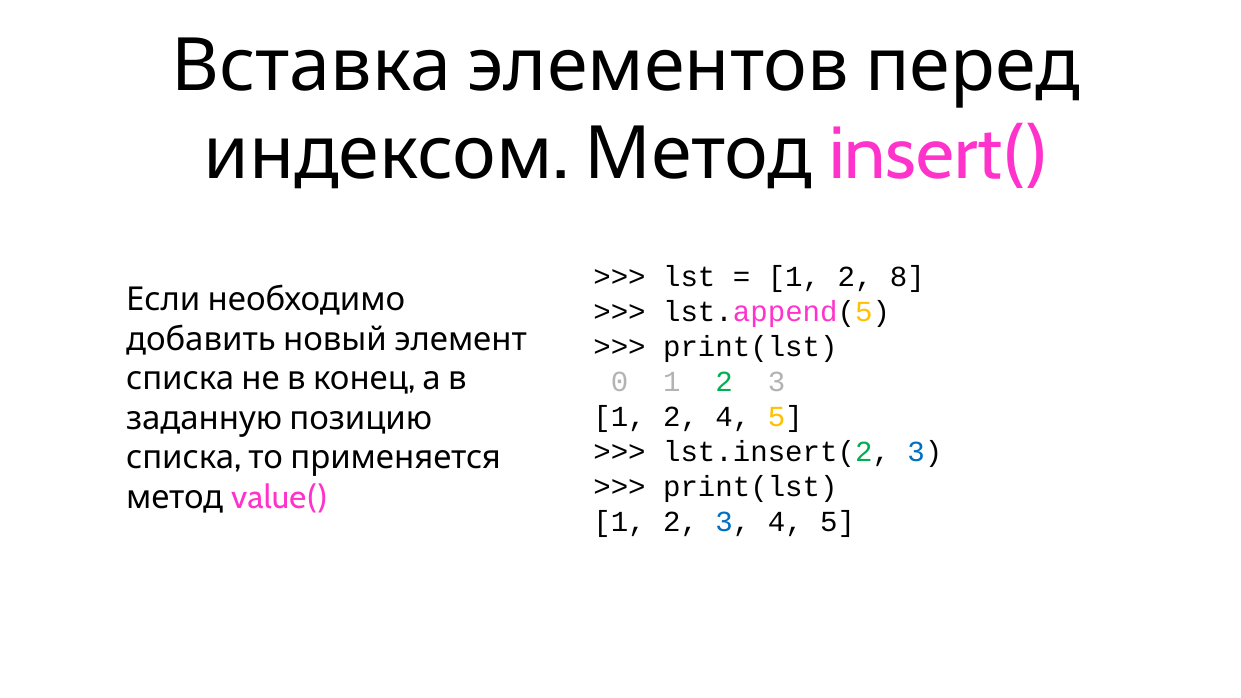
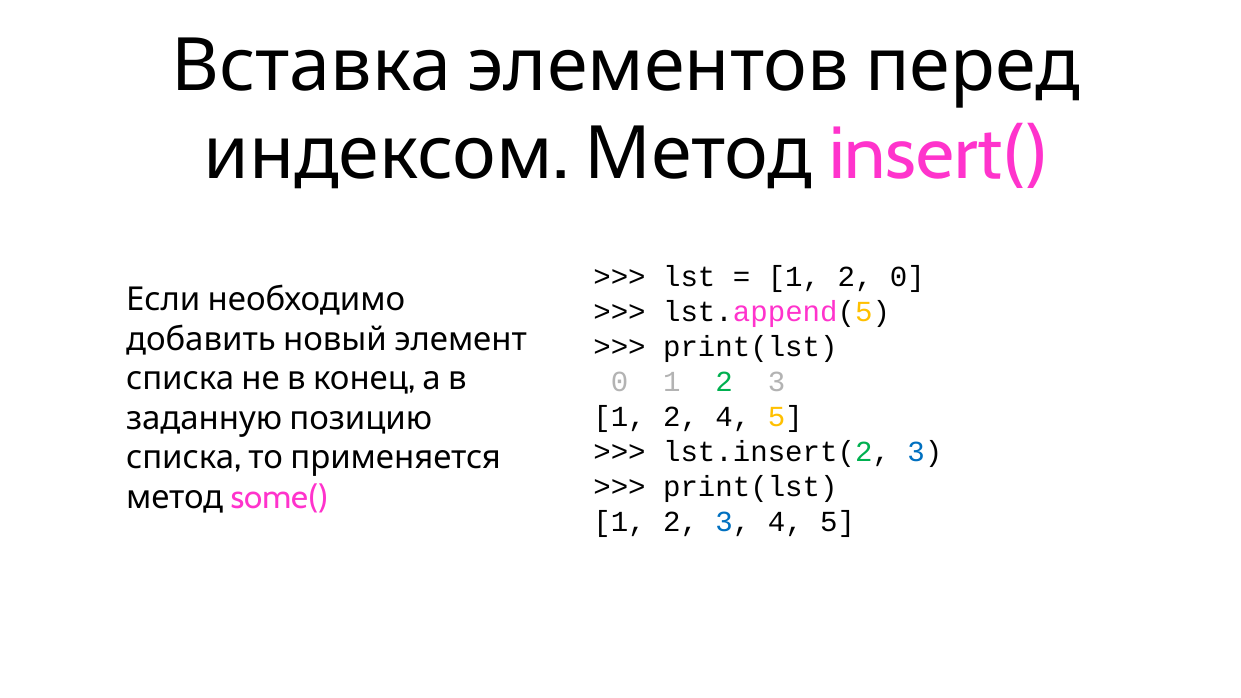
2 8: 8 -> 0
value(: value( -> some(
